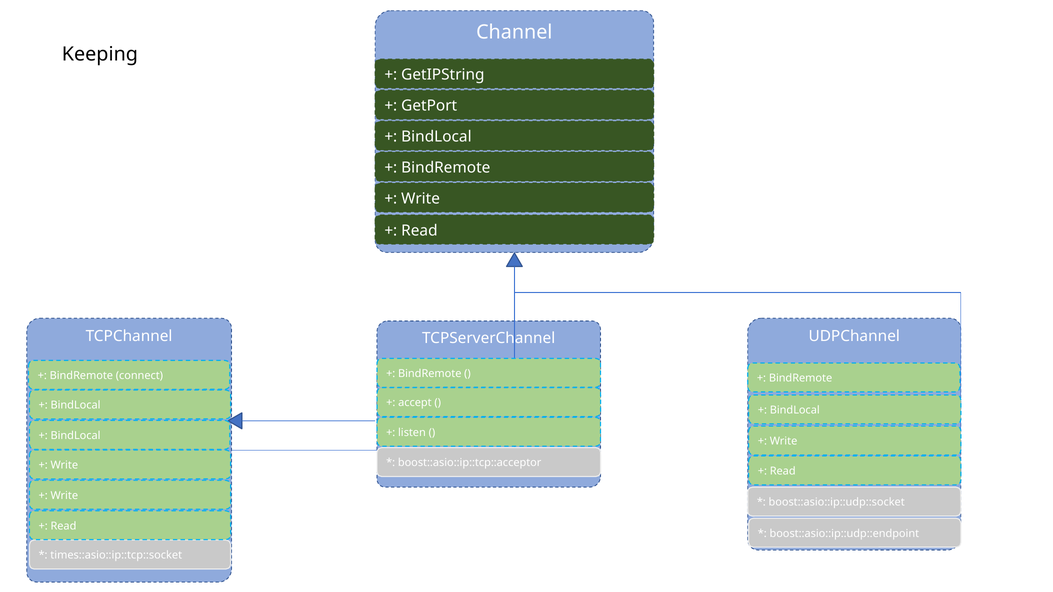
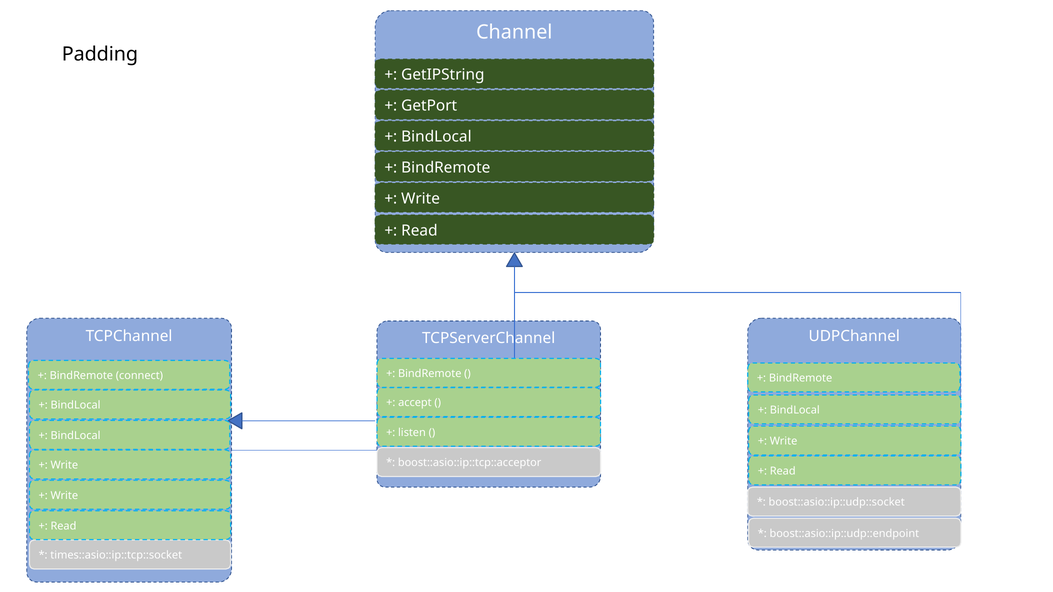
Keeping: Keeping -> Padding
